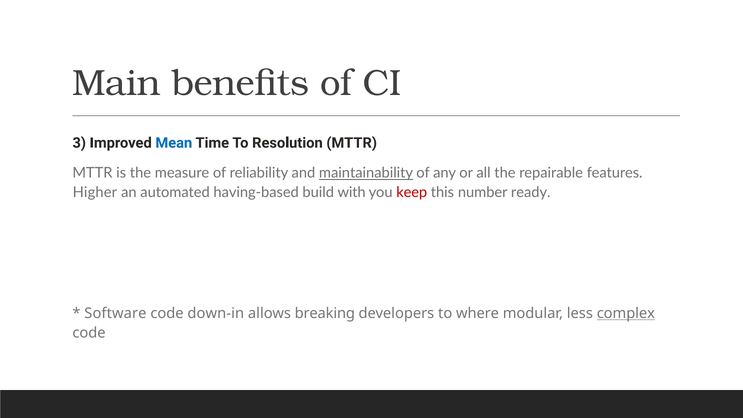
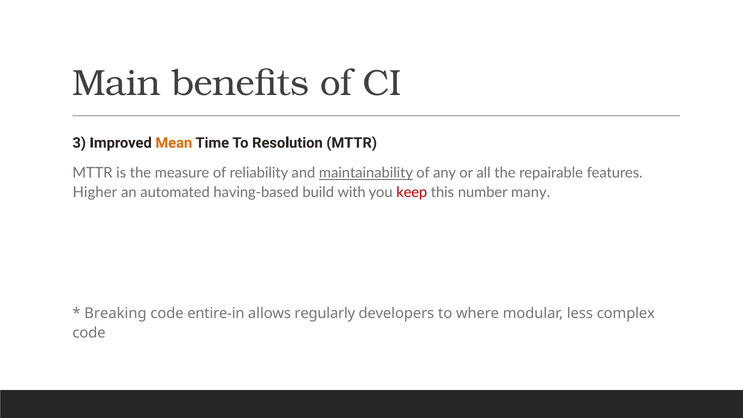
Mean colour: blue -> orange
ready: ready -> many
Software: Software -> Breaking
down-in: down-in -> entire-in
breaking: breaking -> regularly
complex underline: present -> none
